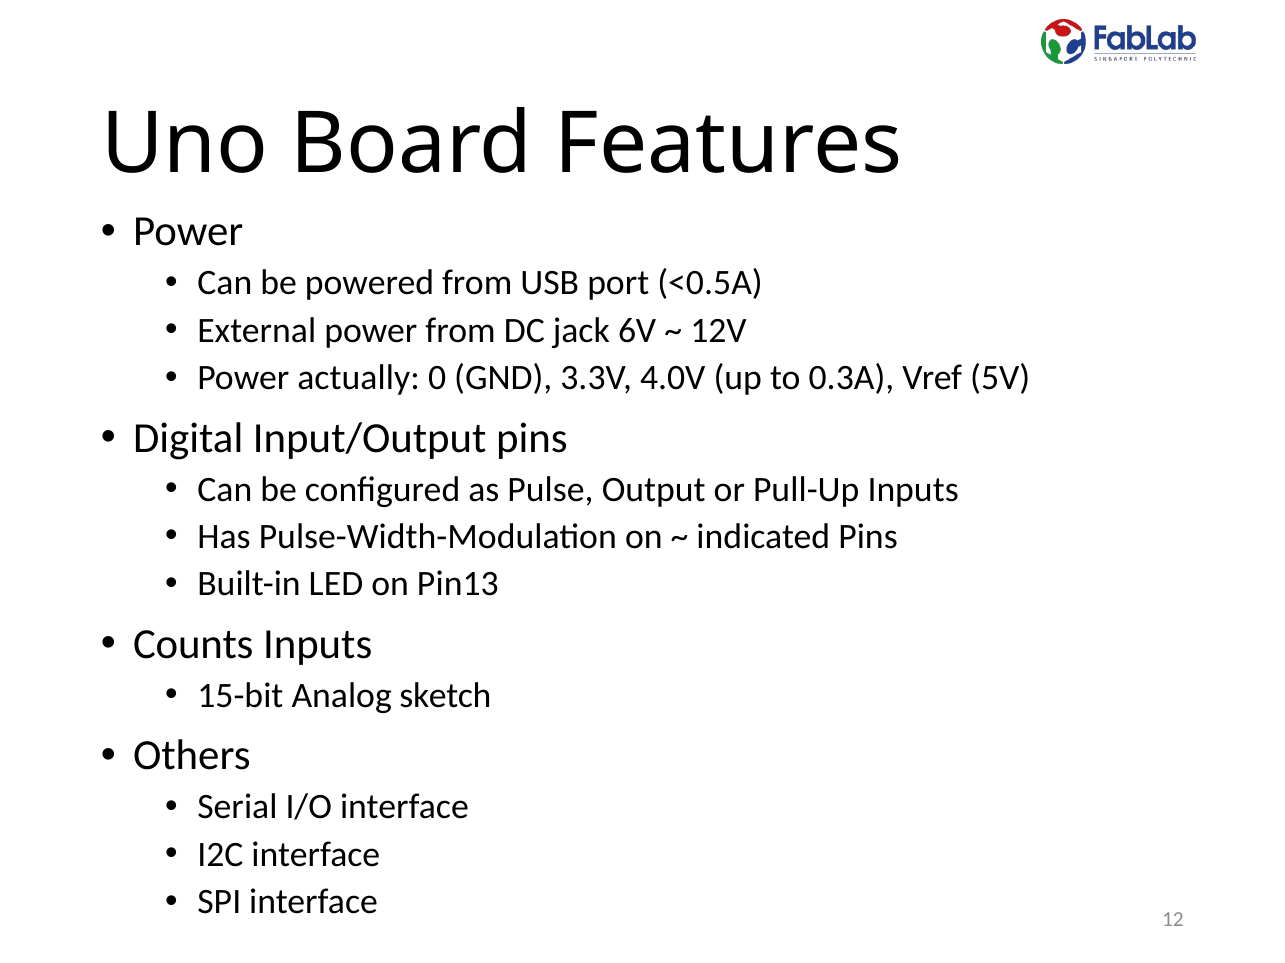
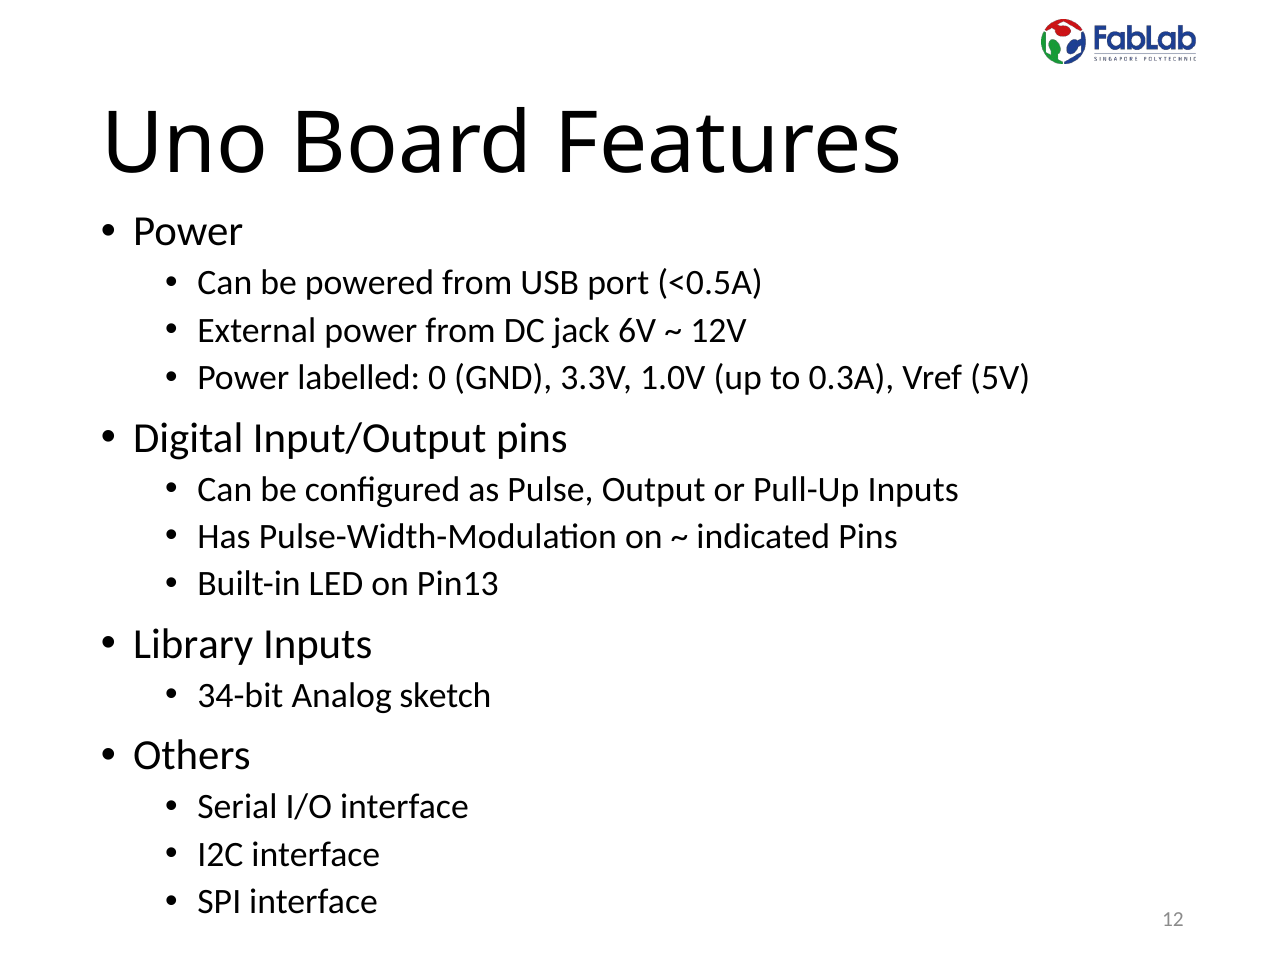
actually: actually -> labelled
4.0V: 4.0V -> 1.0V
Counts: Counts -> Library
15-bit: 15-bit -> 34-bit
